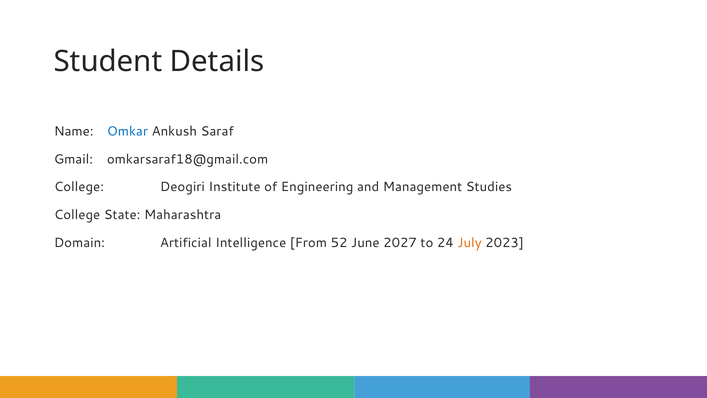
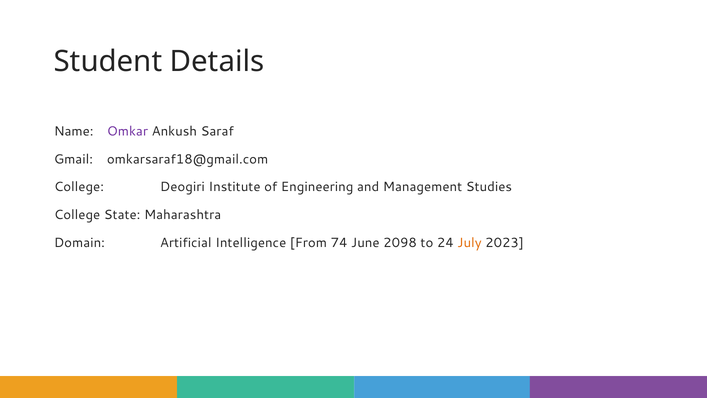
Omkar colour: blue -> purple
52: 52 -> 74
2027: 2027 -> 2098
